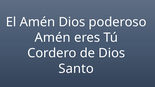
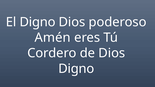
El Amén: Amén -> Digno
Santo at (76, 69): Santo -> Digno
